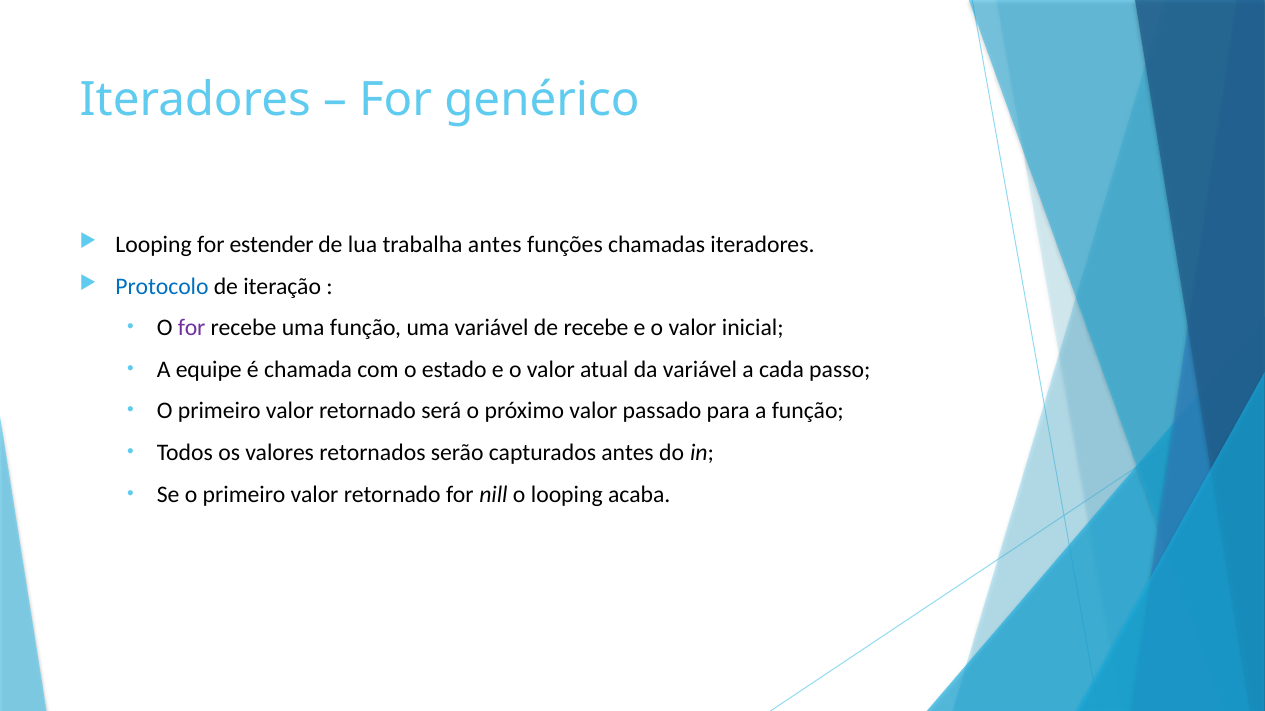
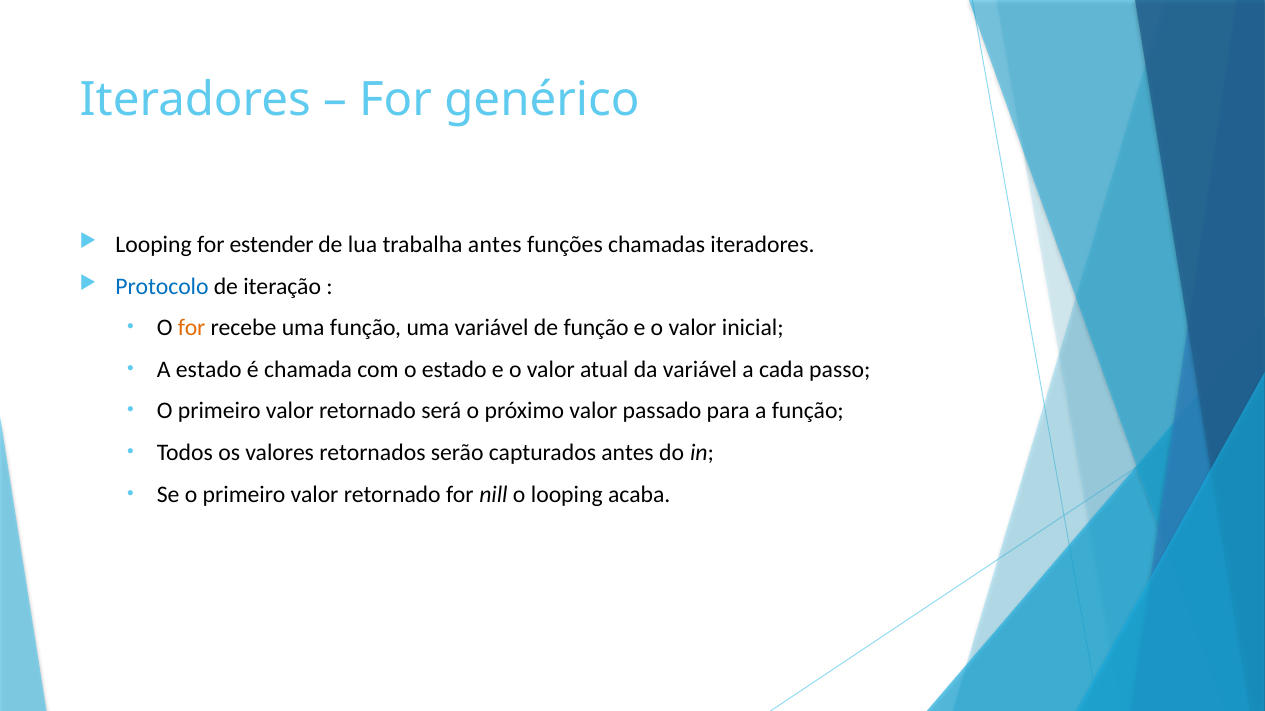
for at (192, 328) colour: purple -> orange
de recebe: recebe -> função
A equipe: equipe -> estado
